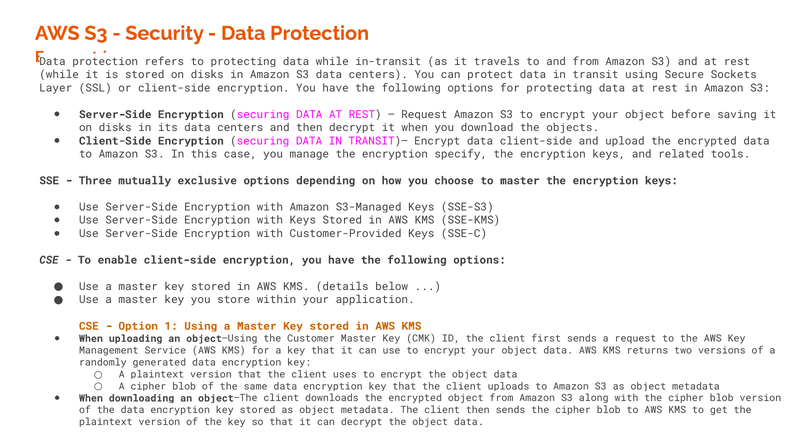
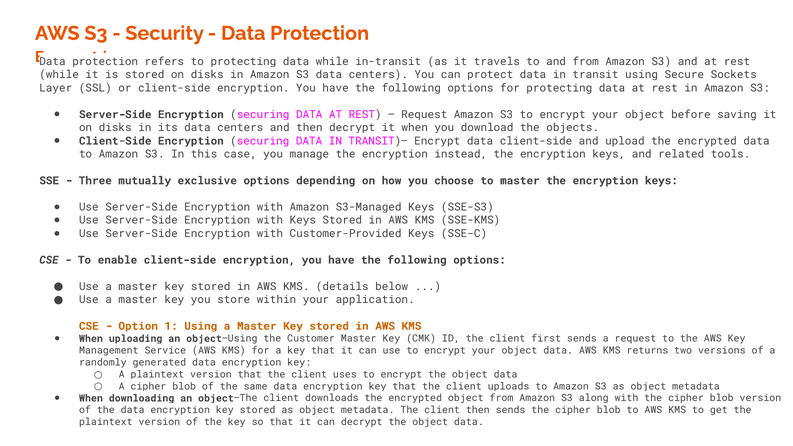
specify: specify -> instead
